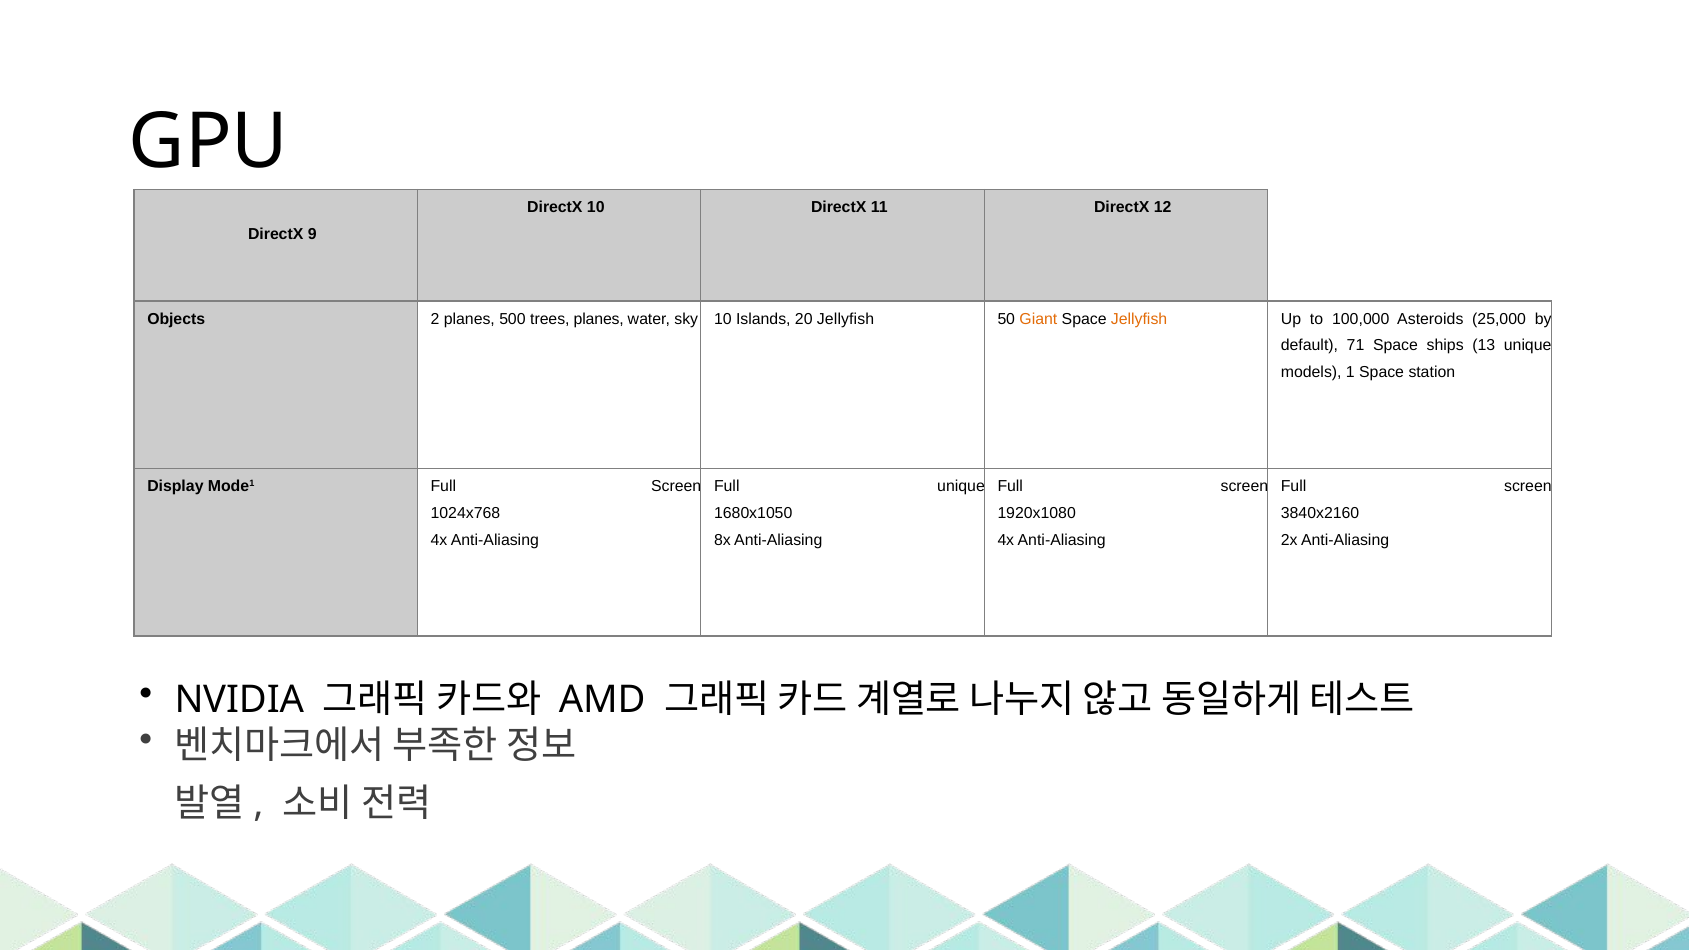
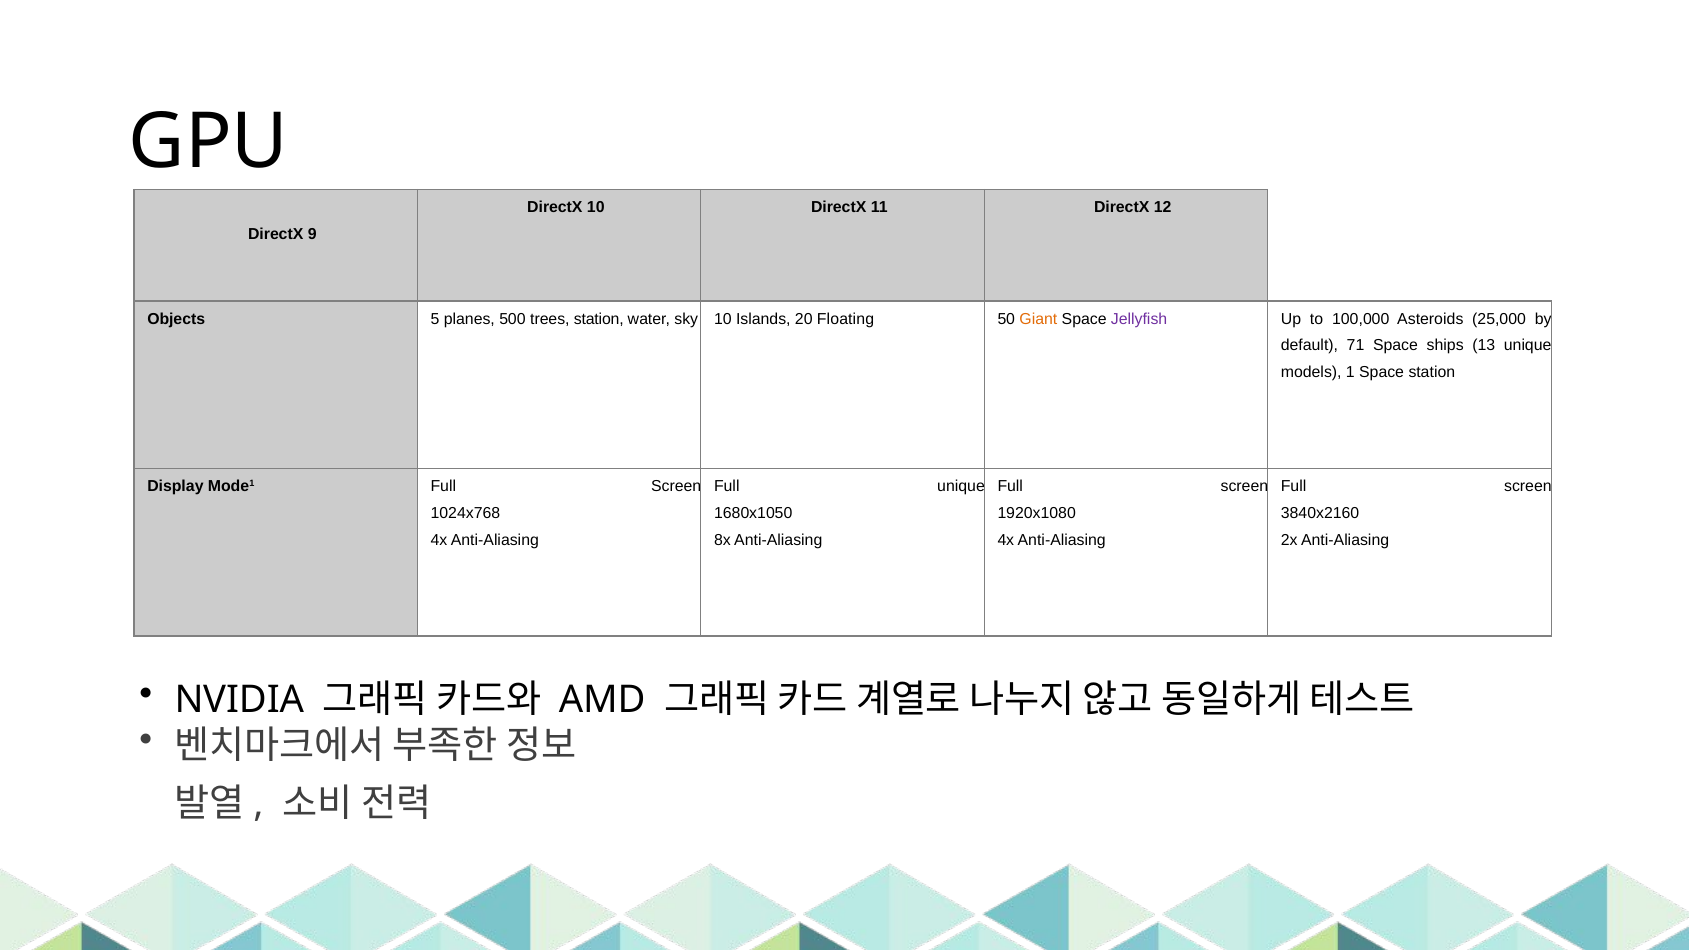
2: 2 -> 5
trees planes: planes -> station
20 Jellyfish: Jellyfish -> Floating
Jellyfish at (1139, 319) colour: orange -> purple
